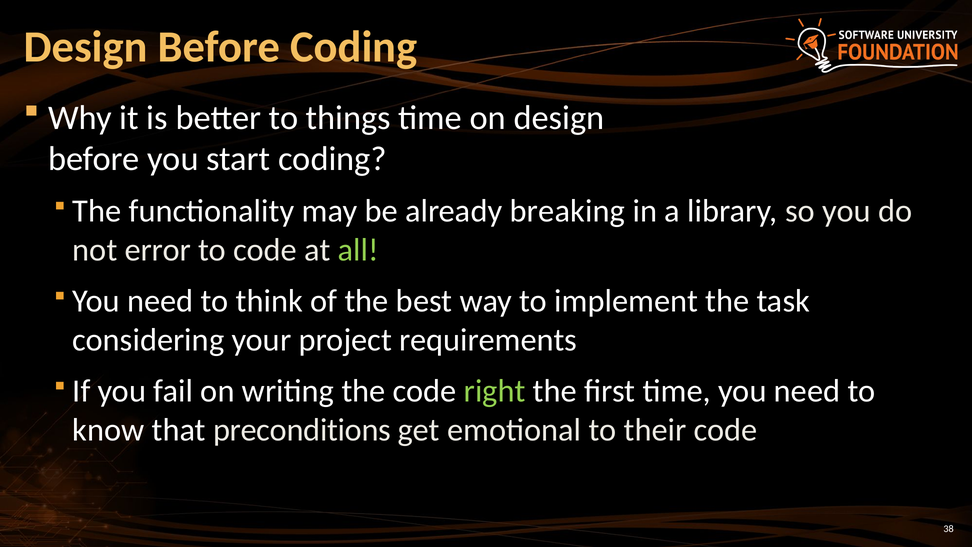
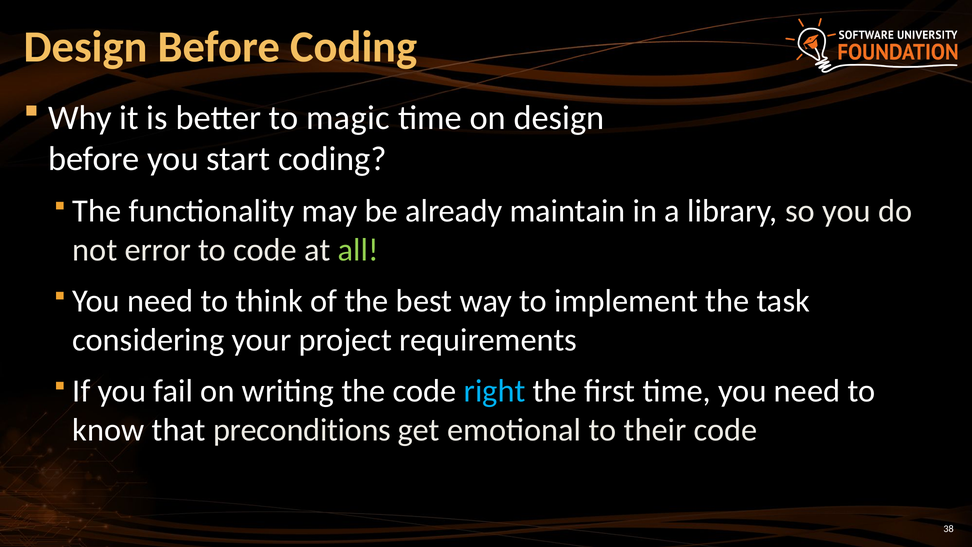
things: things -> magic
breaking: breaking -> maintain
right colour: light green -> light blue
